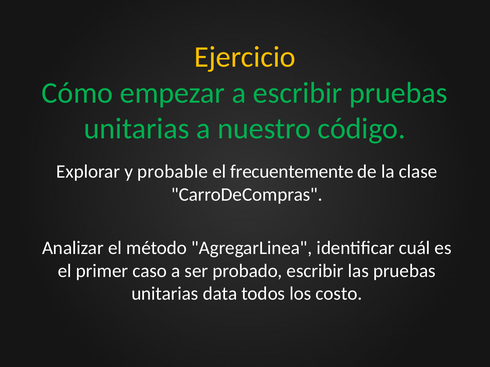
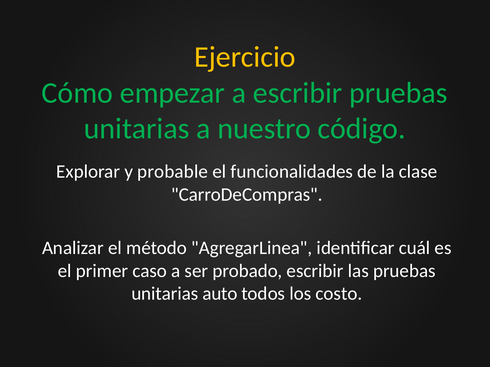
frecuentemente: frecuentemente -> funcionalidades
data: data -> auto
